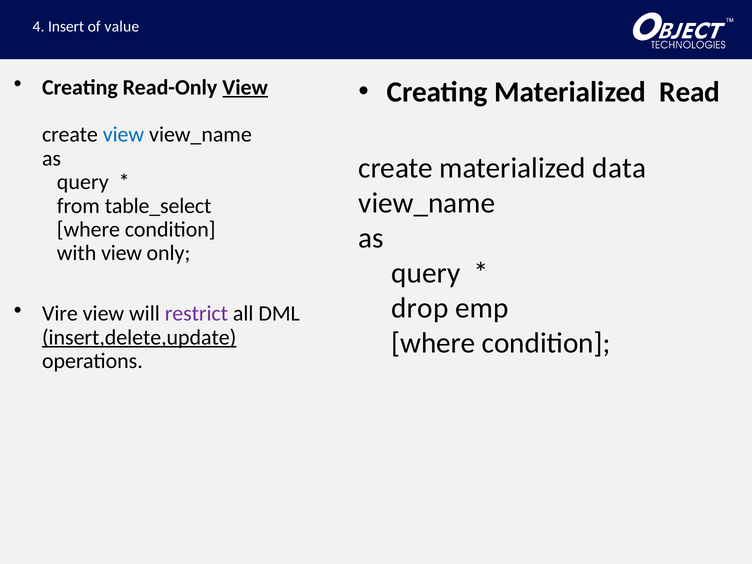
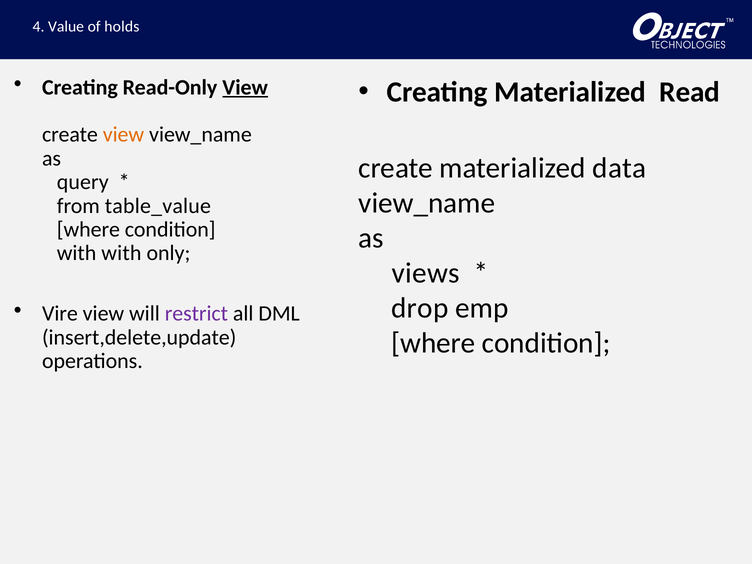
Insert: Insert -> Value
value: value -> holds
view at (123, 135) colour: blue -> orange
table_select: table_select -> table_value
with view: view -> with
query at (426, 273): query -> views
insert,delete,update underline: present -> none
